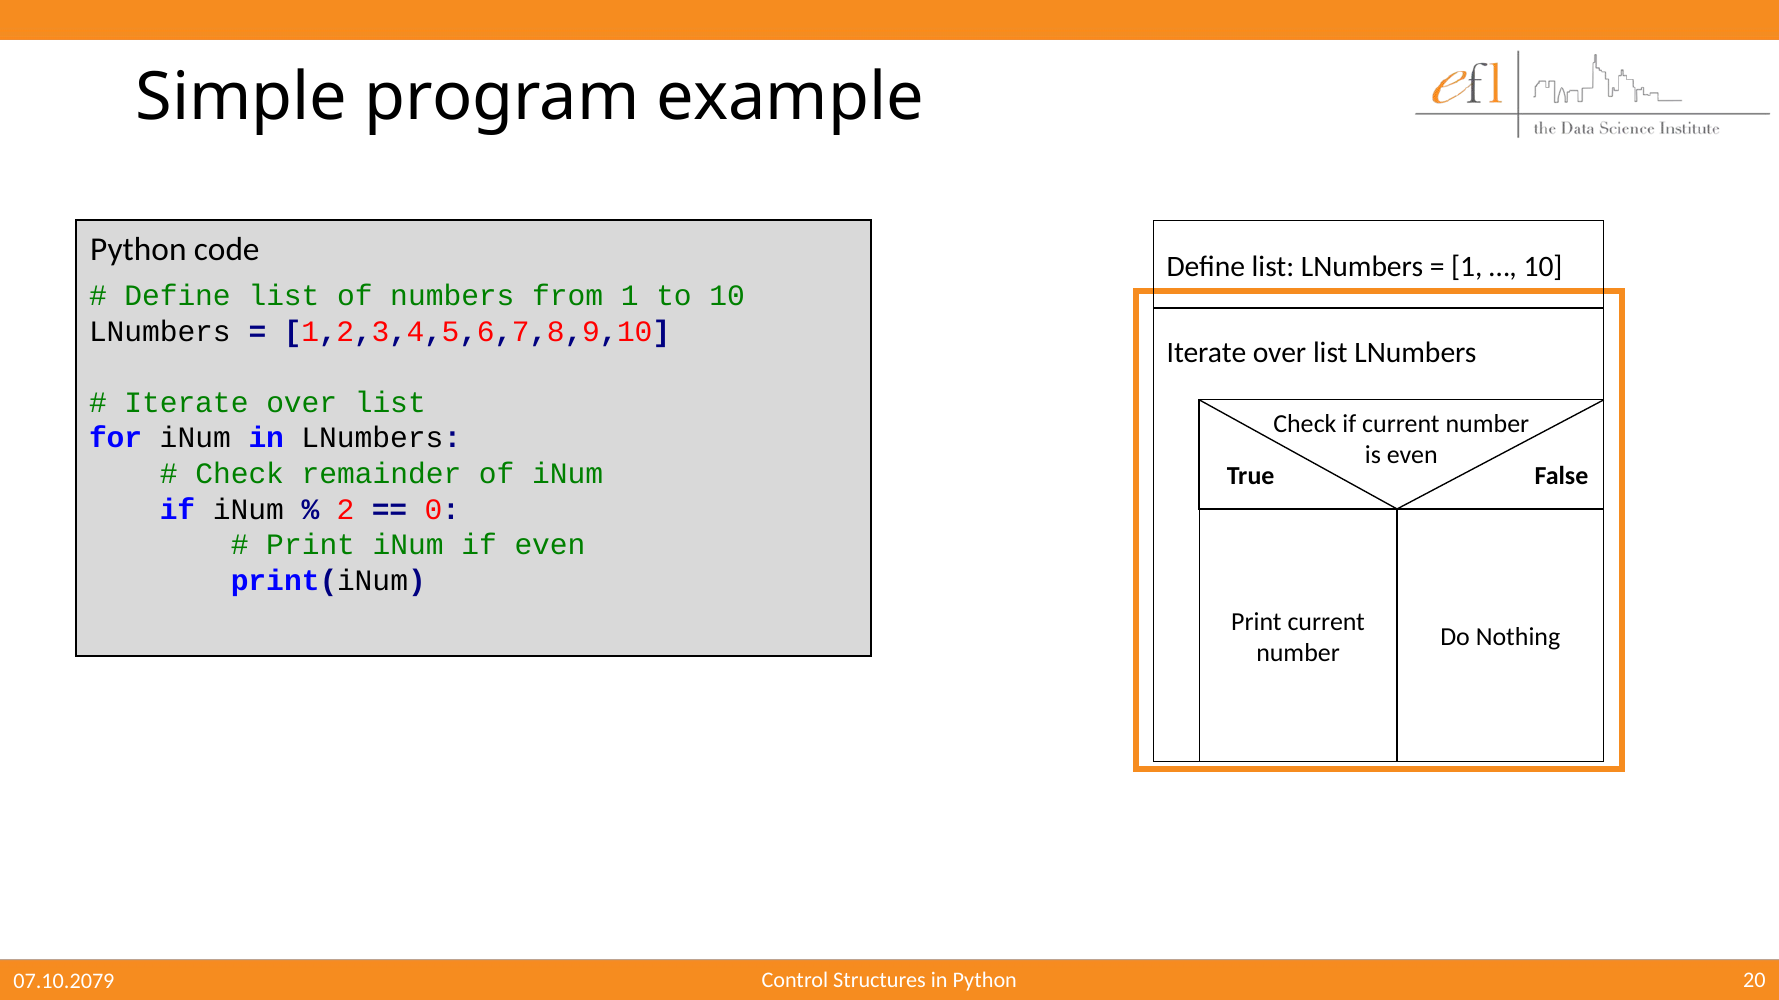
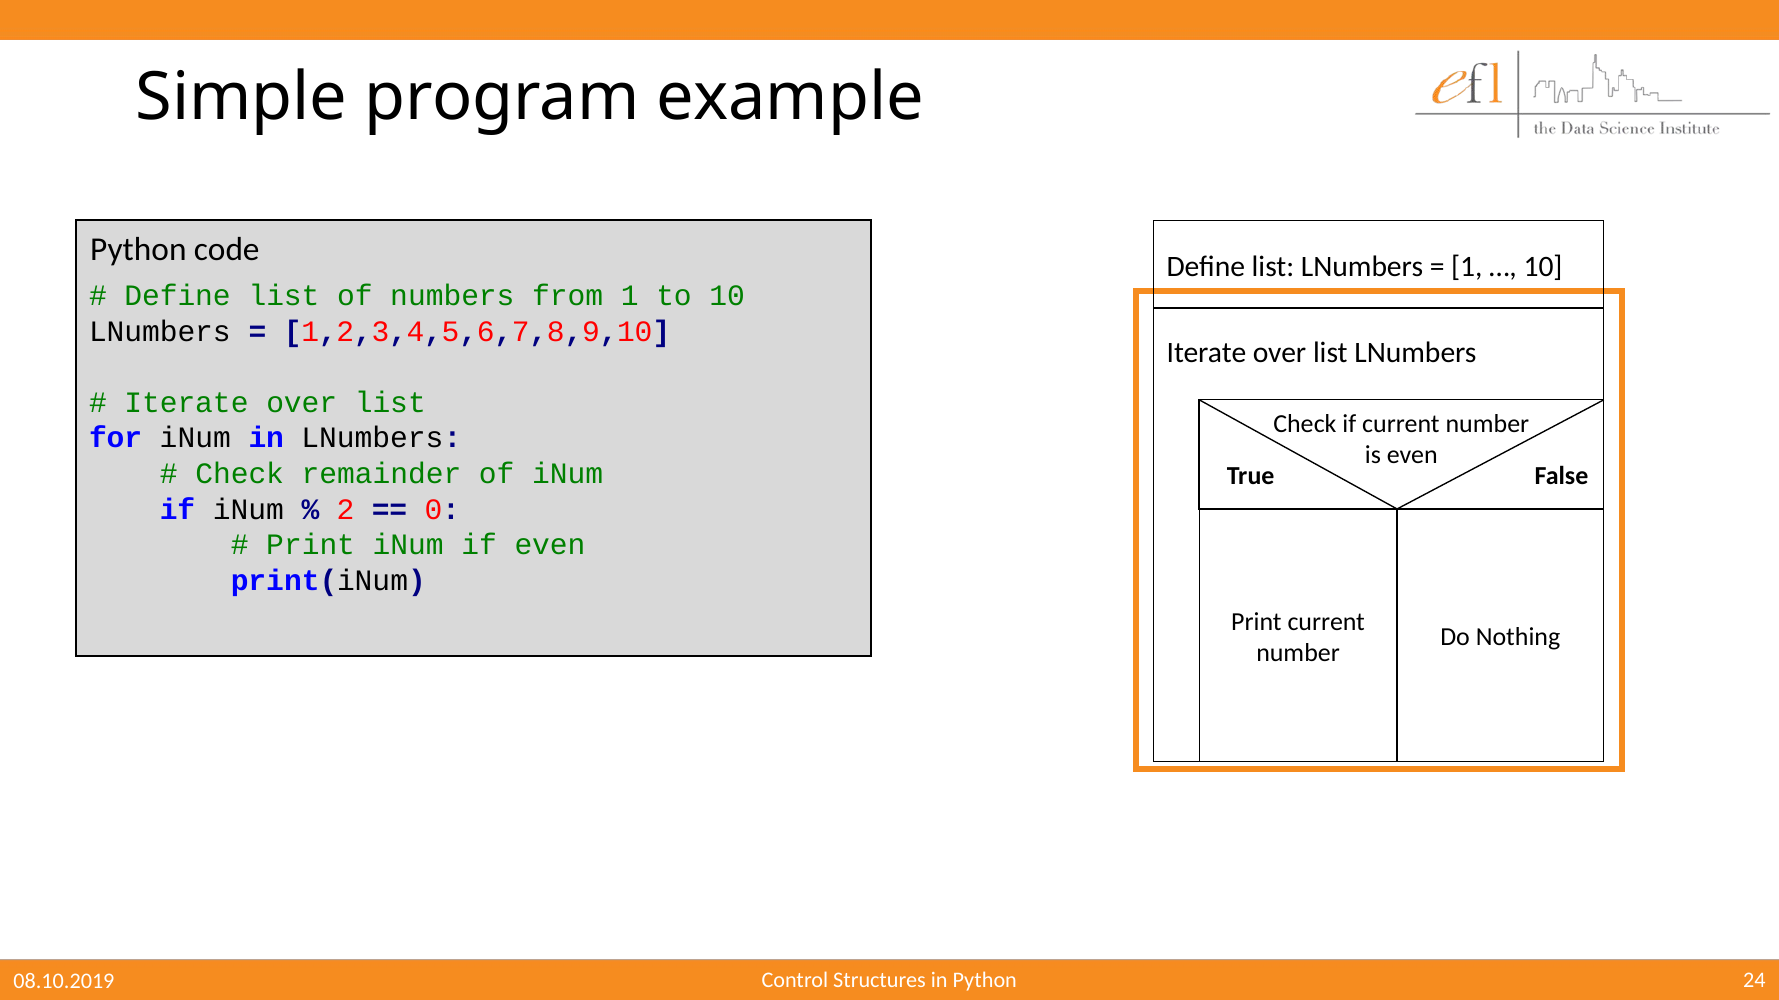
20: 20 -> 24
07.10.2079: 07.10.2079 -> 08.10.2019
